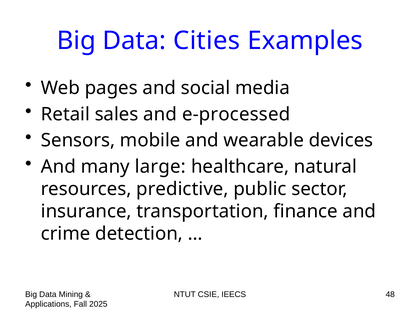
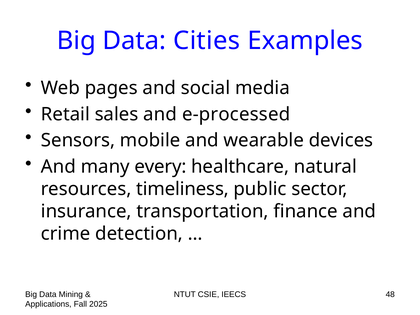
large: large -> every
predictive: predictive -> timeliness
